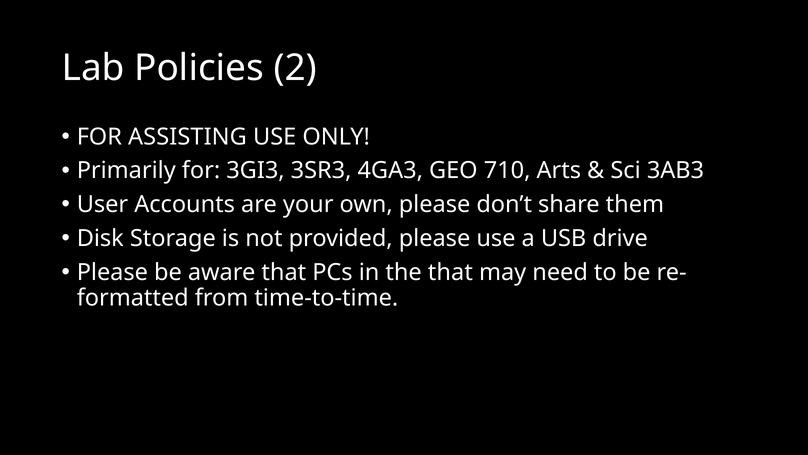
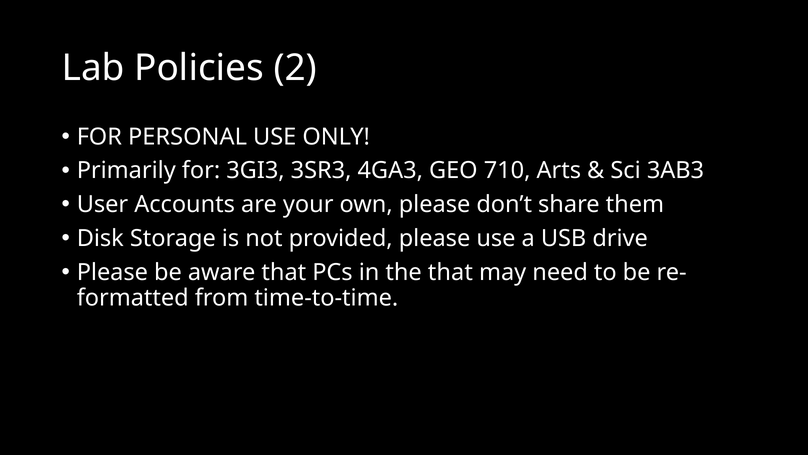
ASSISTING: ASSISTING -> PERSONAL
